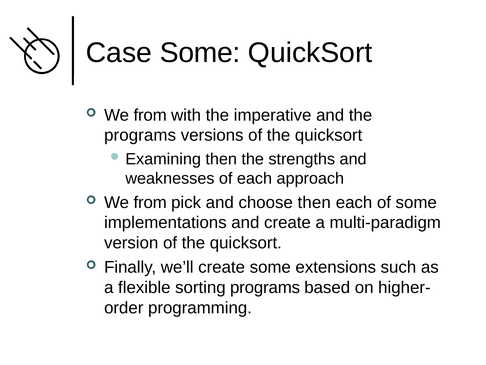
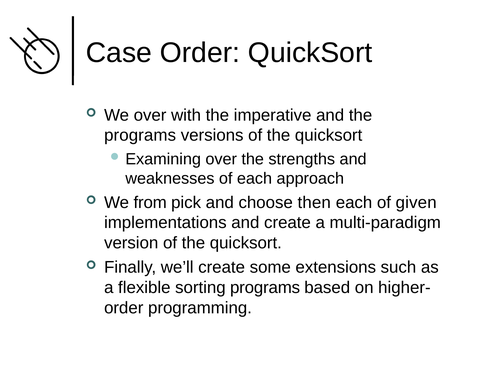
Case Some: Some -> Order
from at (150, 115): from -> over
Examining then: then -> over
of some: some -> given
